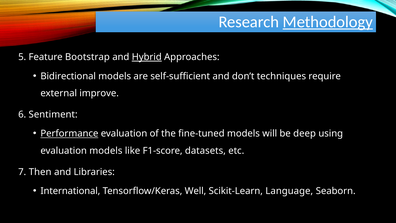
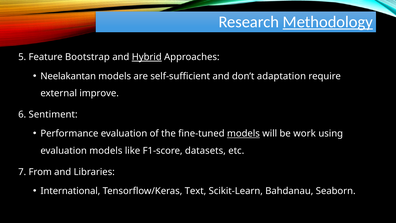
Bidirectional: Bidirectional -> Neelakantan
techniques: techniques -> adaptation
Performance underline: present -> none
models at (243, 133) underline: none -> present
deep: deep -> work
Then: Then -> From
Well: Well -> Text
Language: Language -> Bahdanau
